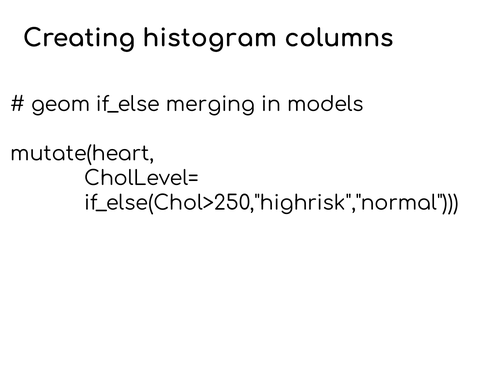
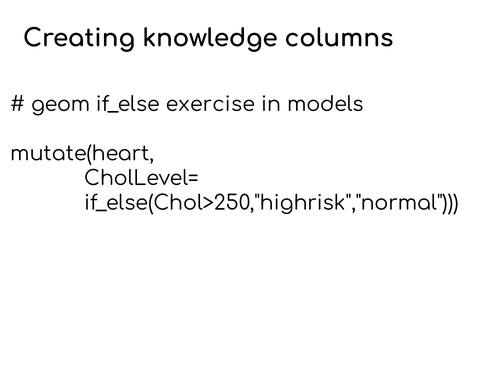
histogram: histogram -> knowledge
merging: merging -> exercise
